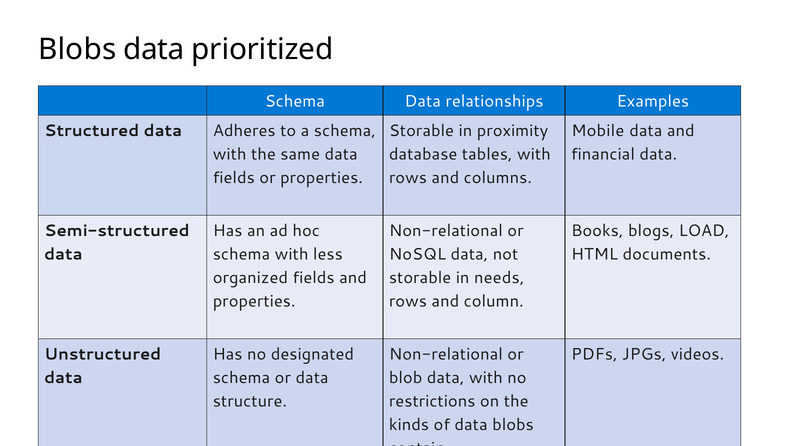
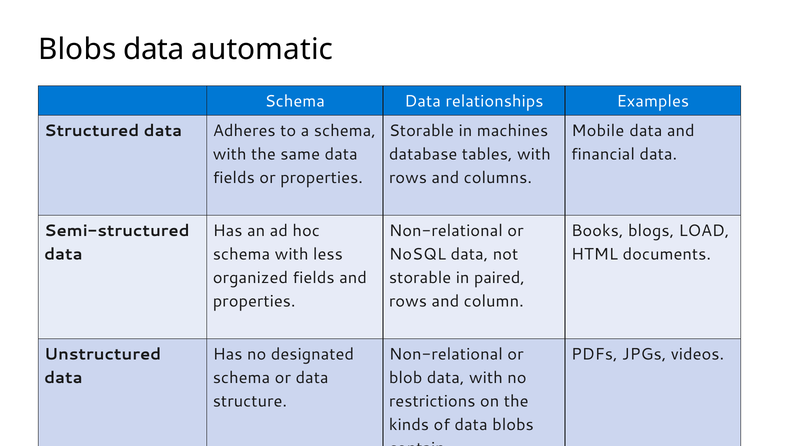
prioritized: prioritized -> automatic
proximity: proximity -> machines
needs: needs -> paired
